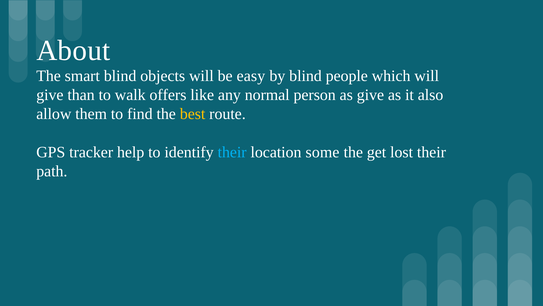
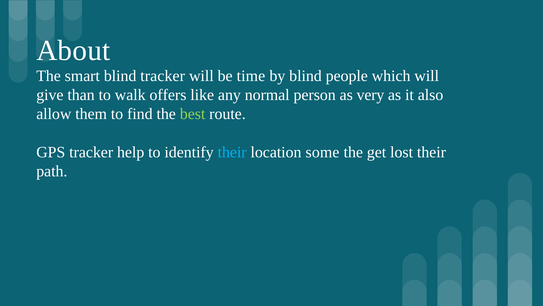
blind objects: objects -> tracker
easy: easy -> time
as give: give -> very
best colour: yellow -> light green
